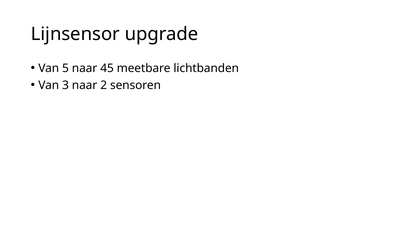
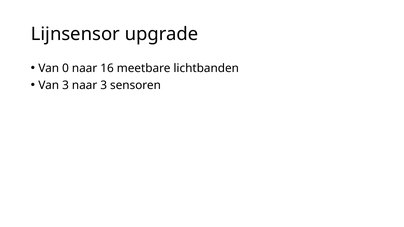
5: 5 -> 0
45: 45 -> 16
naar 2: 2 -> 3
